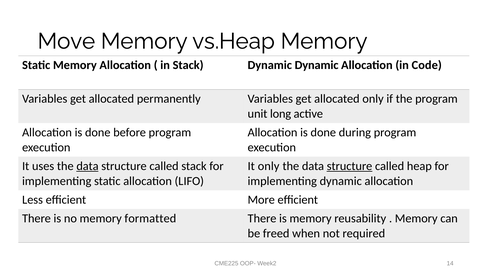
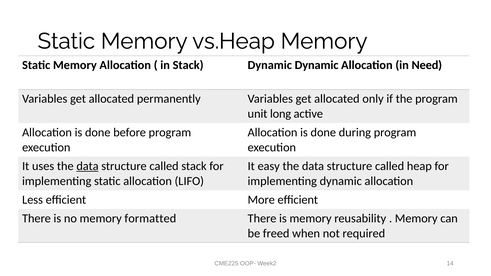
Move at (66, 41): Move -> Static
Code: Code -> Need
It only: only -> easy
structure at (350, 166) underline: present -> none
